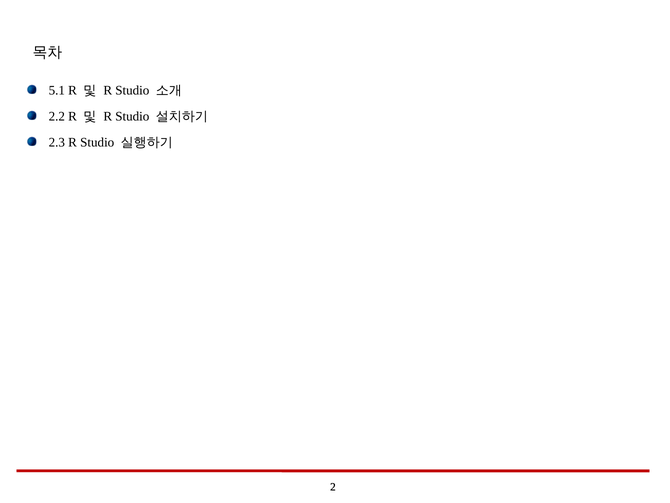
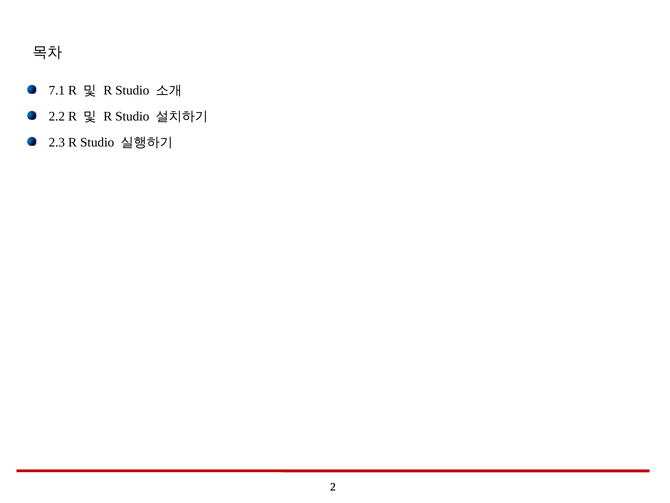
5.1: 5.1 -> 7.1
